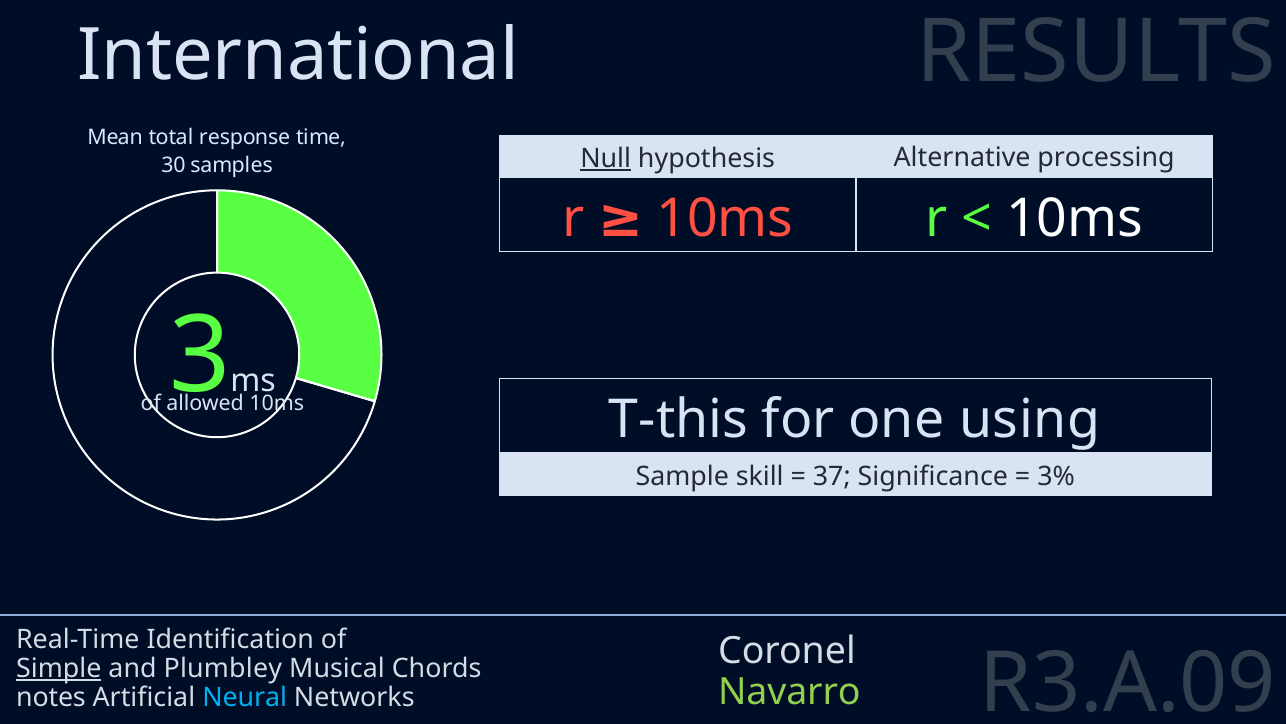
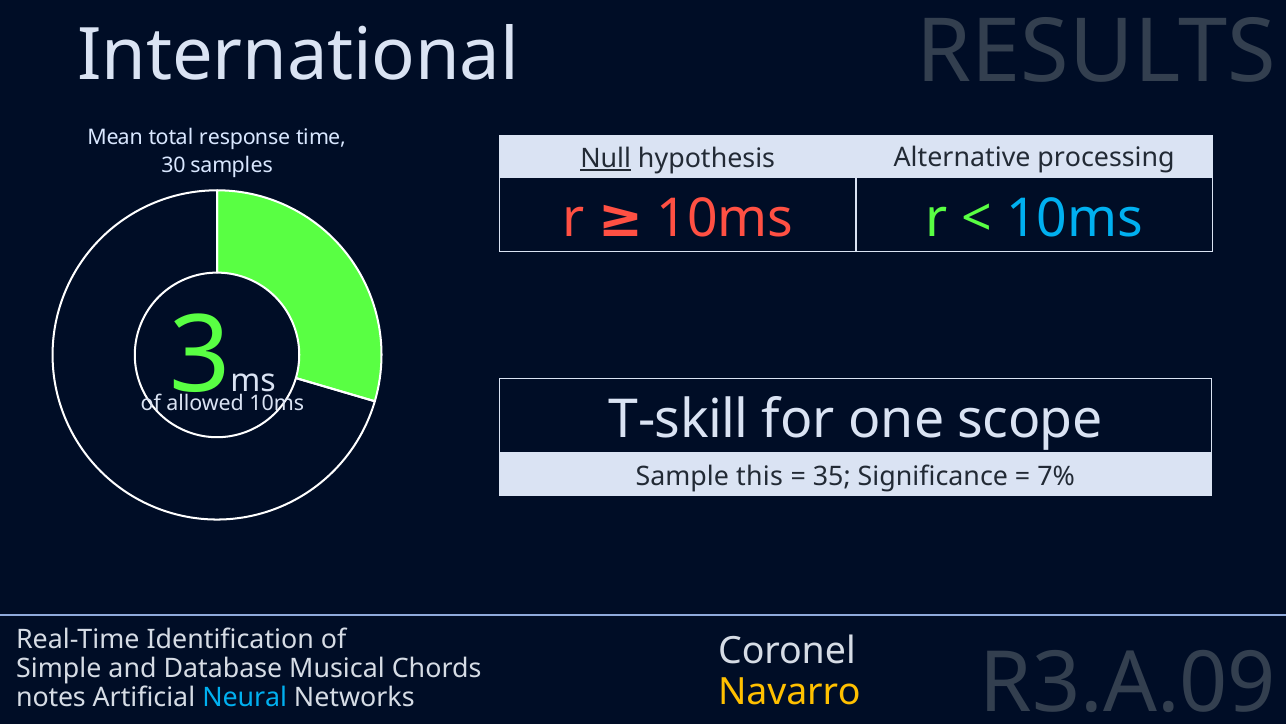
10ms at (1075, 218) colour: white -> light blue
T-this: T-this -> T-skill
using: using -> scope
skill: skill -> this
37: 37 -> 35
3%: 3% -> 7%
Simple underline: present -> none
Plumbley: Plumbley -> Database
Navarro colour: light green -> yellow
